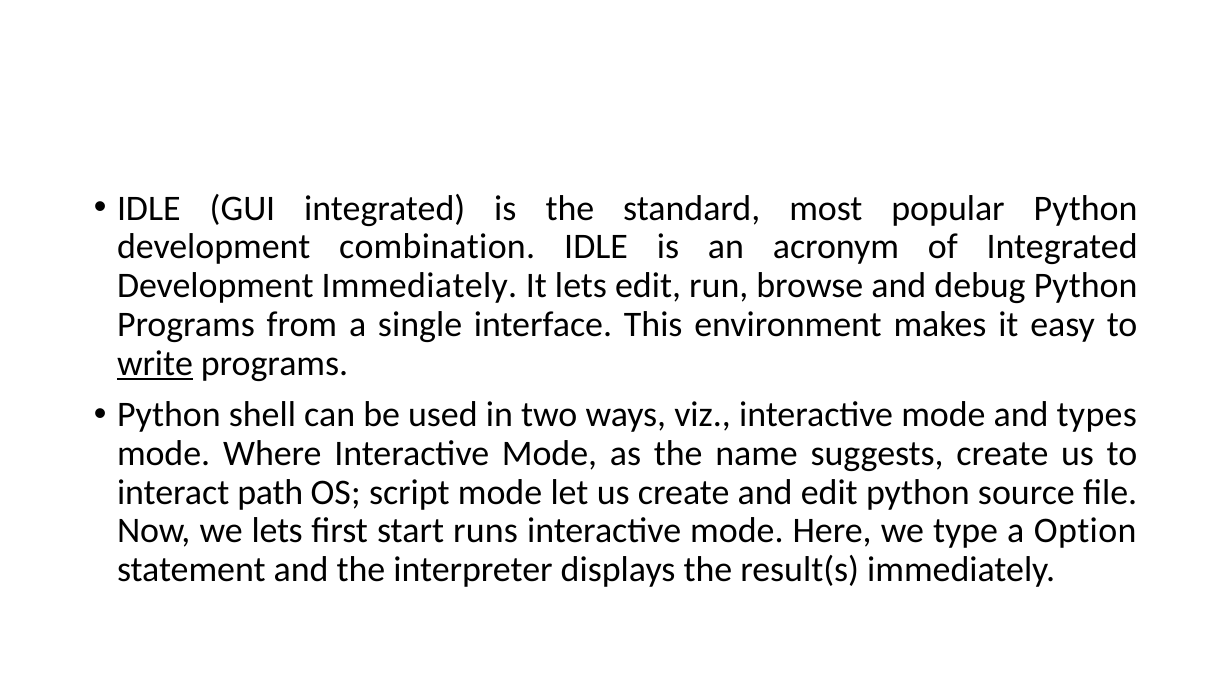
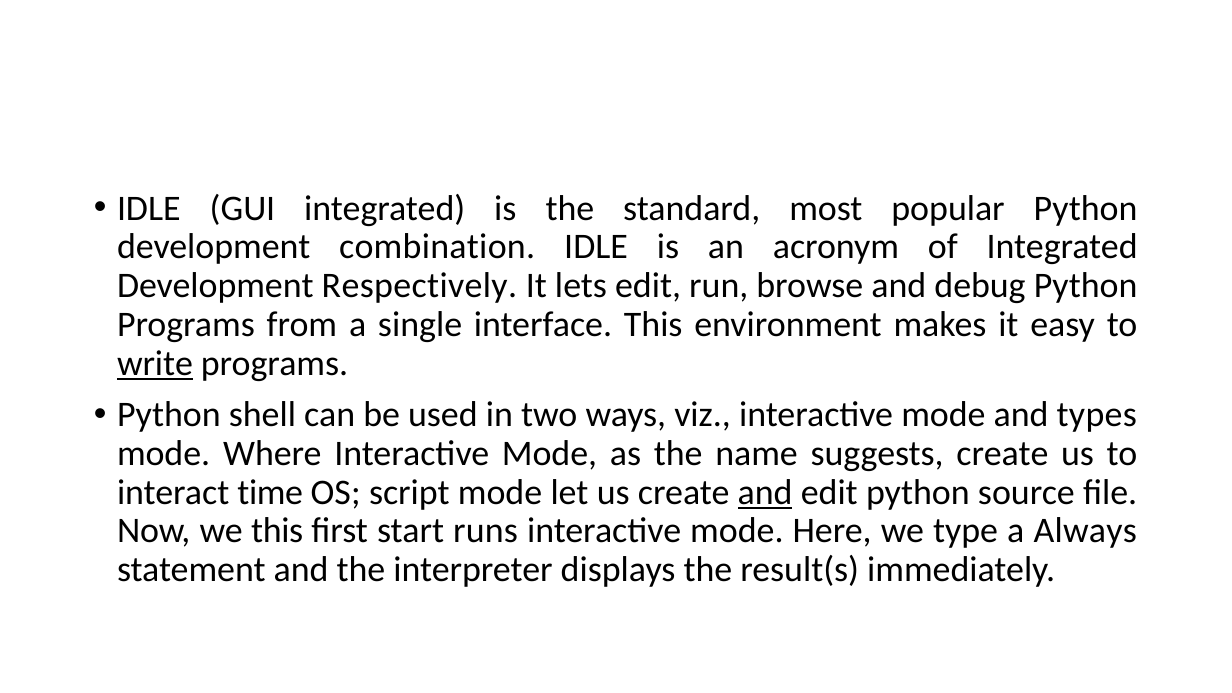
Development Immediately: Immediately -> Respectively
path: path -> time
and at (765, 492) underline: none -> present
we lets: lets -> this
Option: Option -> Always
